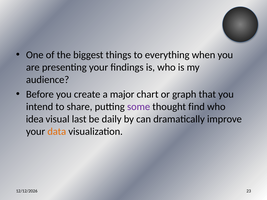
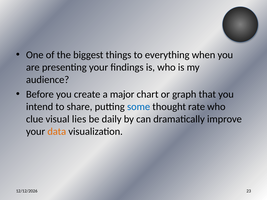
some colour: purple -> blue
find: find -> rate
idea: idea -> clue
last: last -> lies
